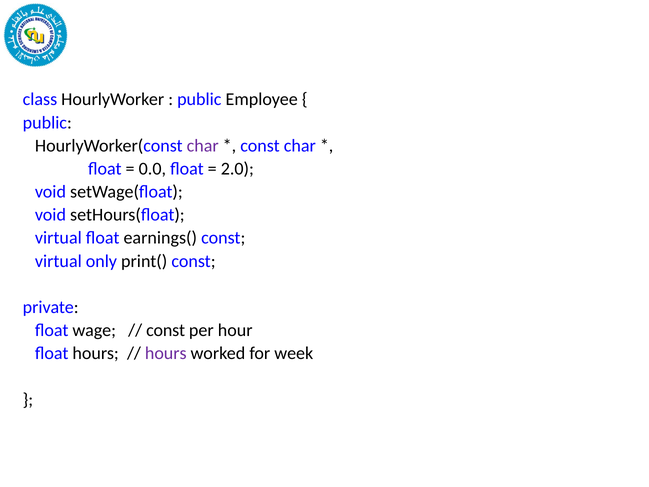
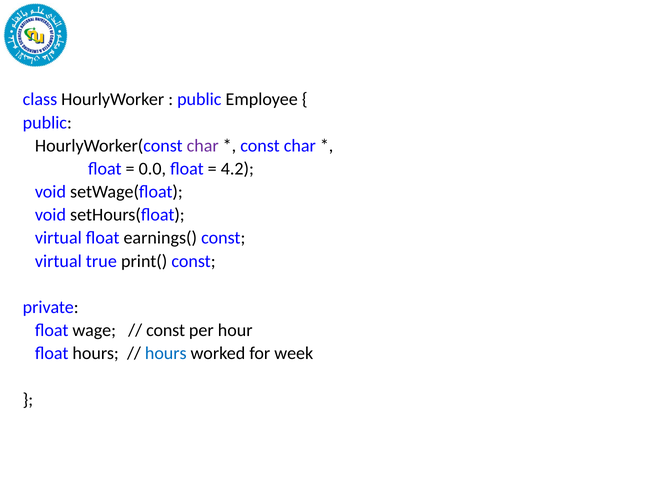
2.0: 2.0 -> 4.2
only: only -> true
hours at (166, 353) colour: purple -> blue
